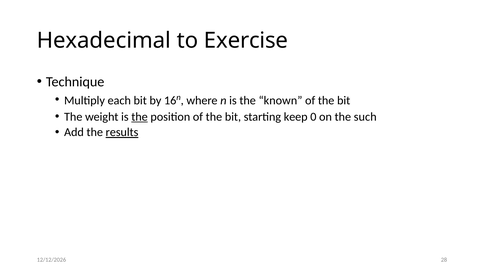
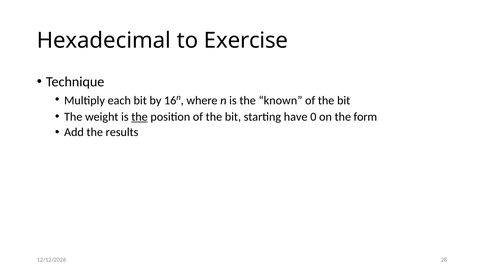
keep: keep -> have
such: such -> form
results underline: present -> none
